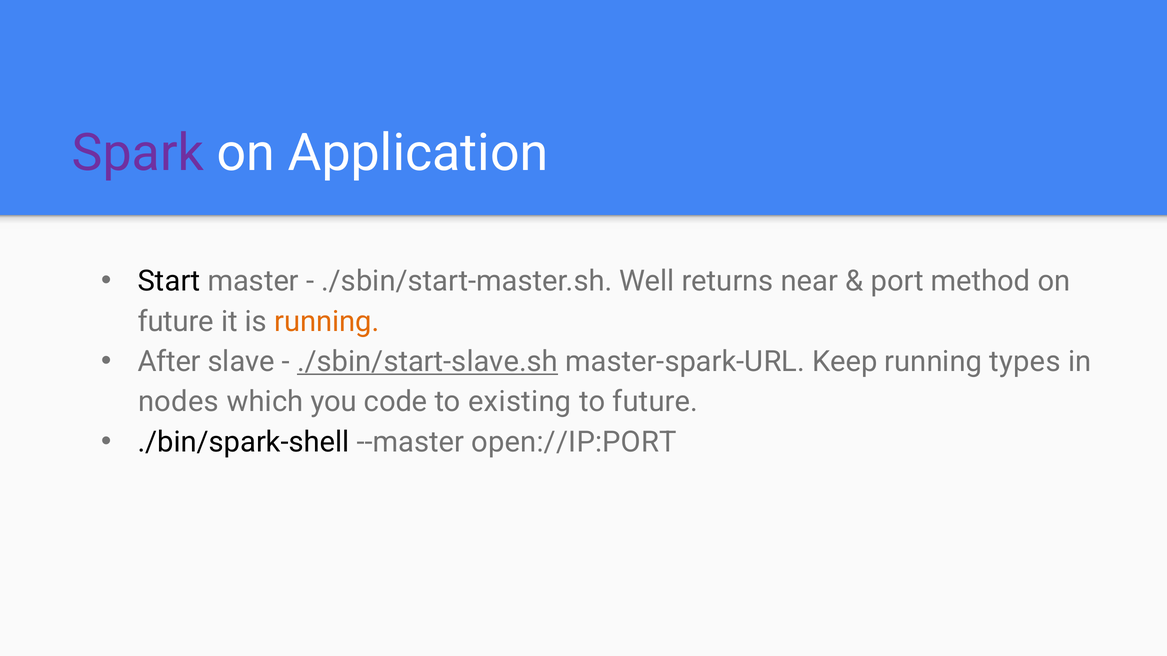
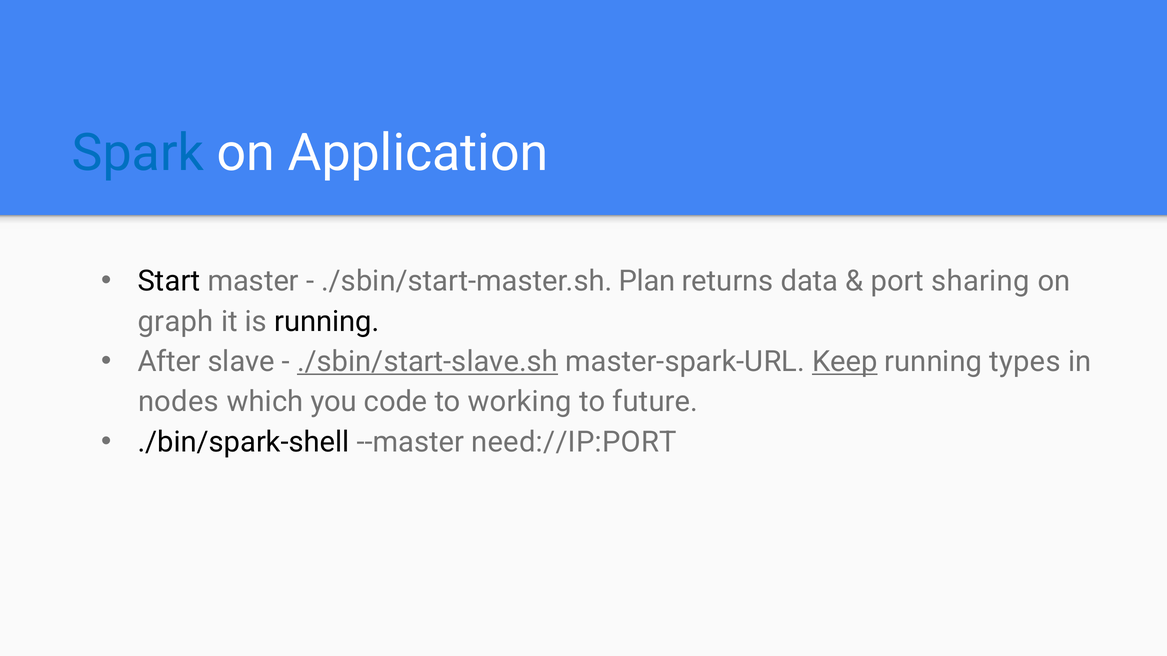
Spark colour: purple -> blue
Well: Well -> Plan
near: near -> data
method: method -> sharing
future at (176, 322): future -> graph
running at (327, 322) colour: orange -> black
Keep underline: none -> present
existing: existing -> working
open://IP:PORT: open://IP:PORT -> need://IP:PORT
